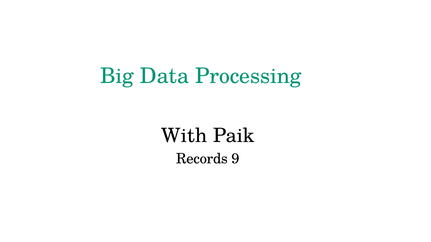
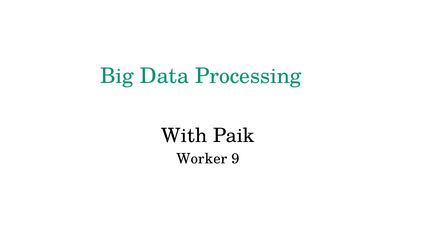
Records: Records -> Worker
